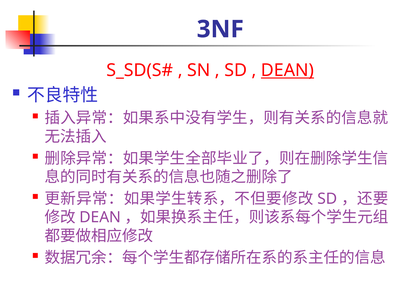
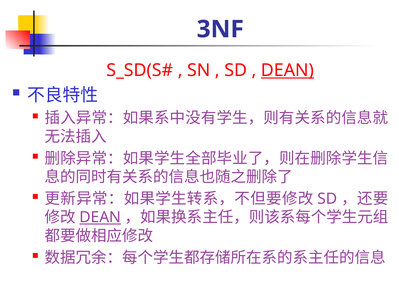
DEAN at (100, 218) underline: none -> present
